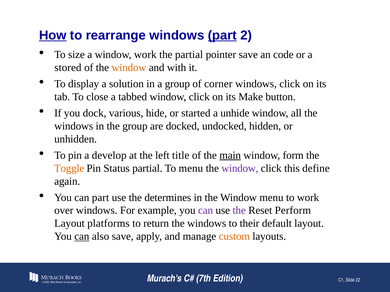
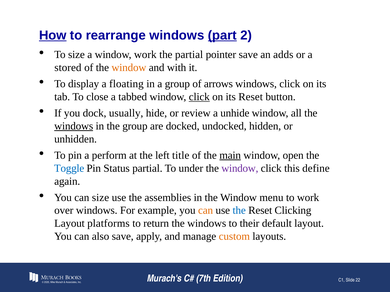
code: code -> adds
solution: solution -> floating
corner: corner -> arrows
click at (199, 97) underline: none -> present
its Make: Make -> Reset
various: various -> usually
started: started -> review
windows at (74, 126) underline: none -> present
develop: develop -> perform
form: form -> open
Toggle colour: orange -> blue
To menu: menu -> under
can part: part -> size
determines: determines -> assemblies
can at (206, 211) colour: purple -> orange
the at (239, 211) colour: purple -> blue
Perform: Perform -> Clicking
can at (82, 237) underline: present -> none
